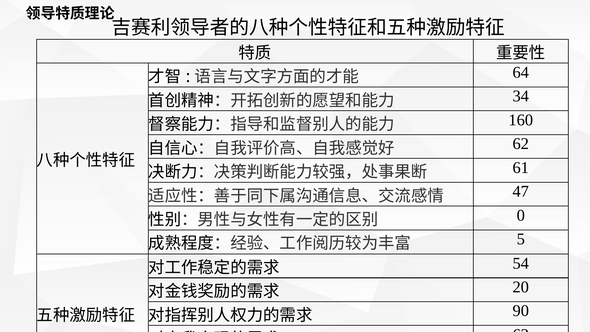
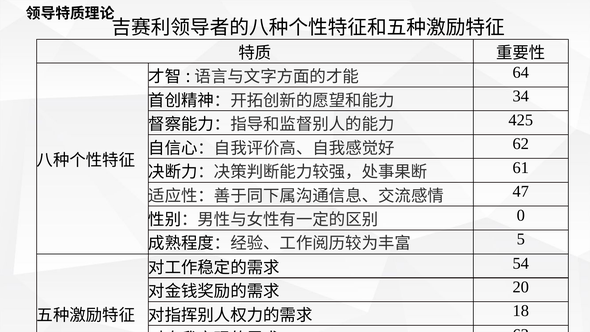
160: 160 -> 425
90: 90 -> 18
